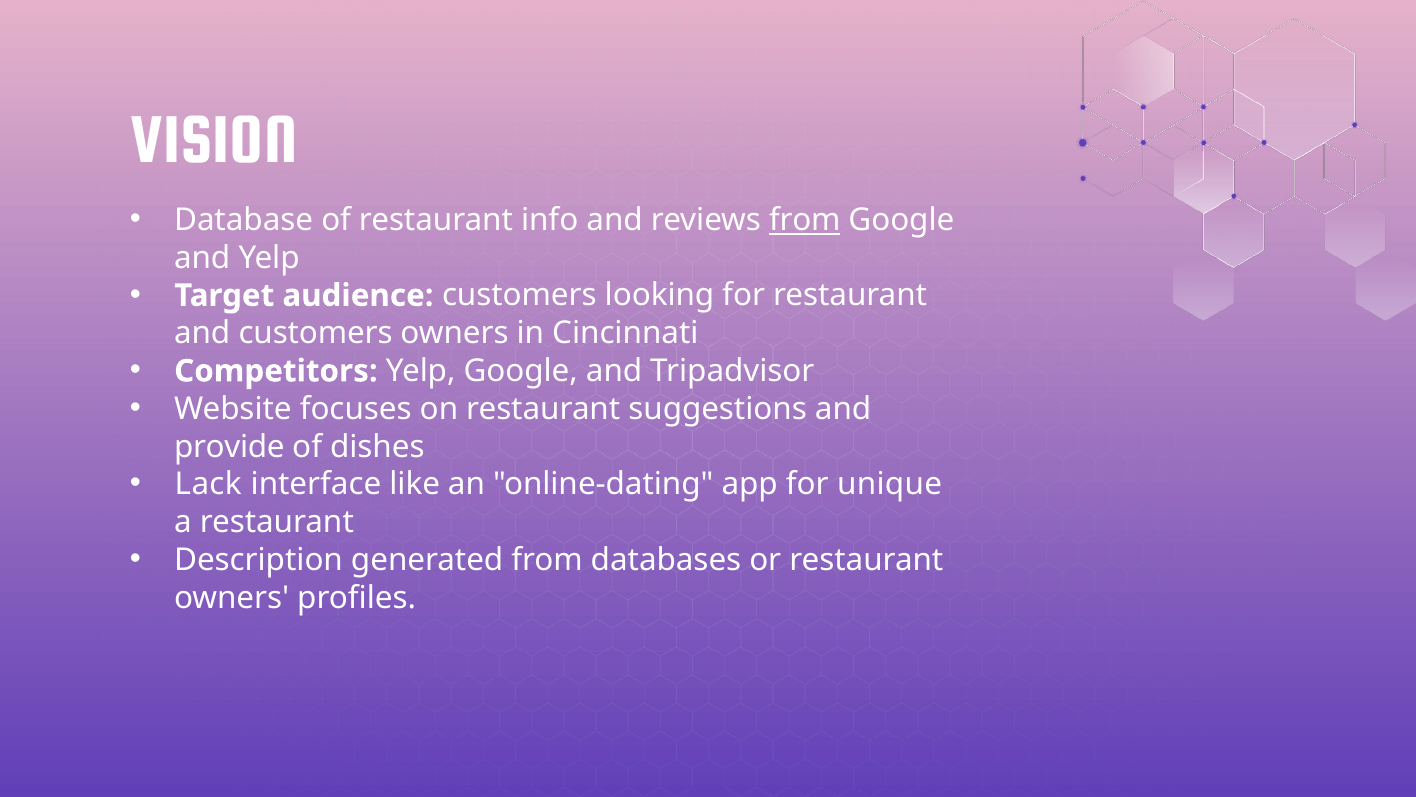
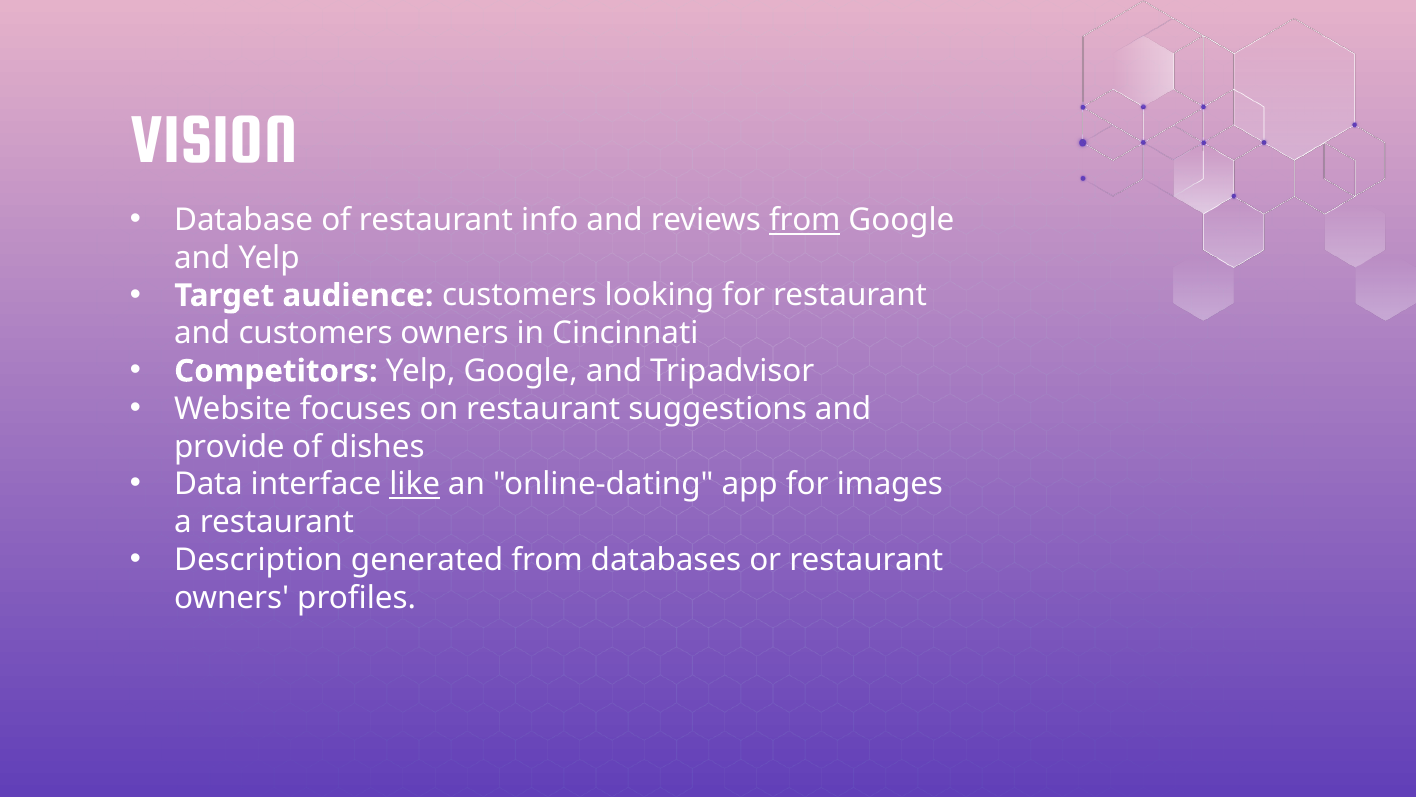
Lack: Lack -> Data
like underline: none -> present
unique: unique -> images
